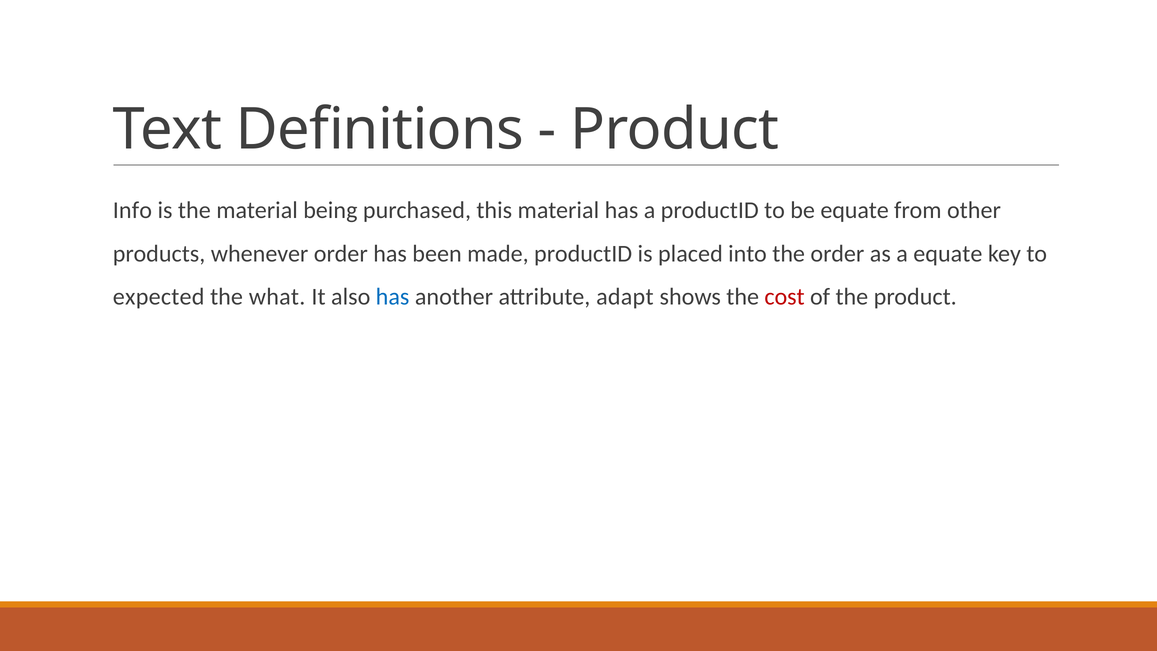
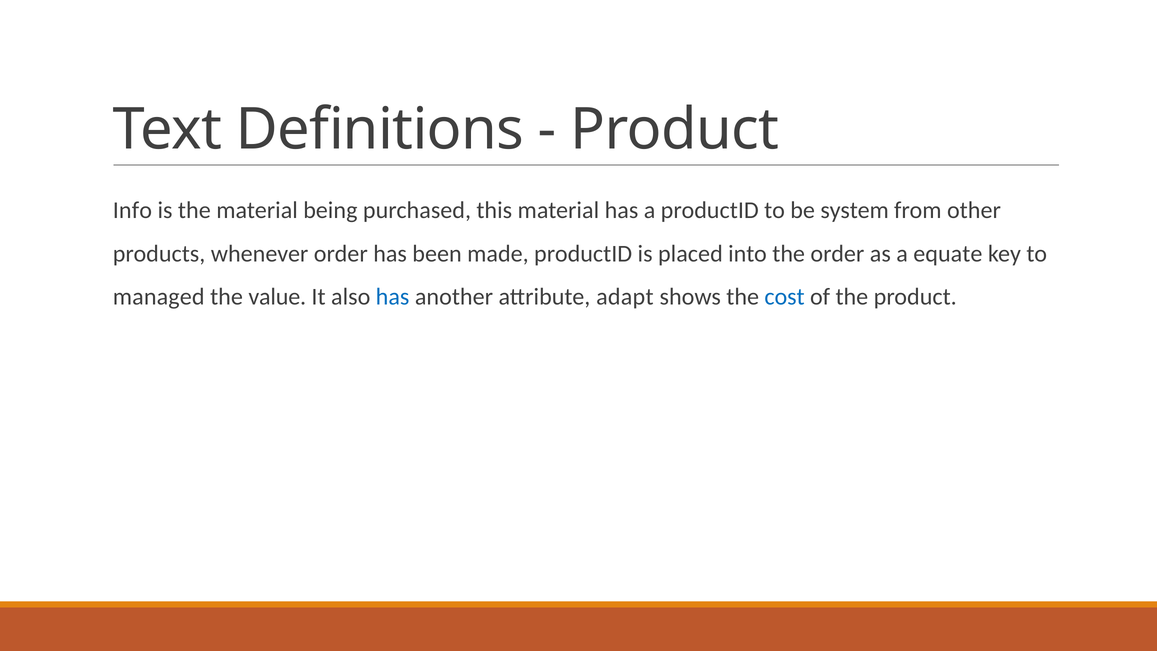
be equate: equate -> system
expected: expected -> managed
what: what -> value
cost colour: red -> blue
